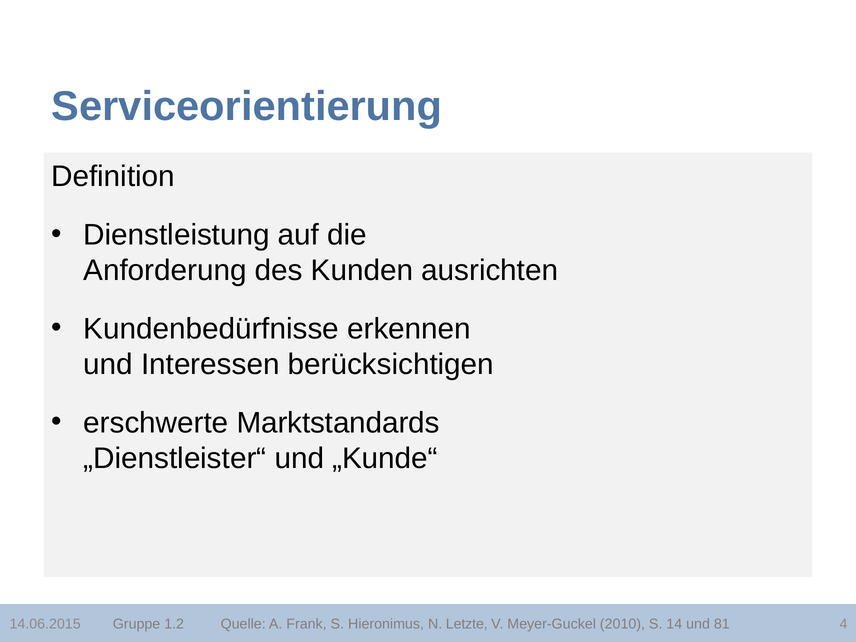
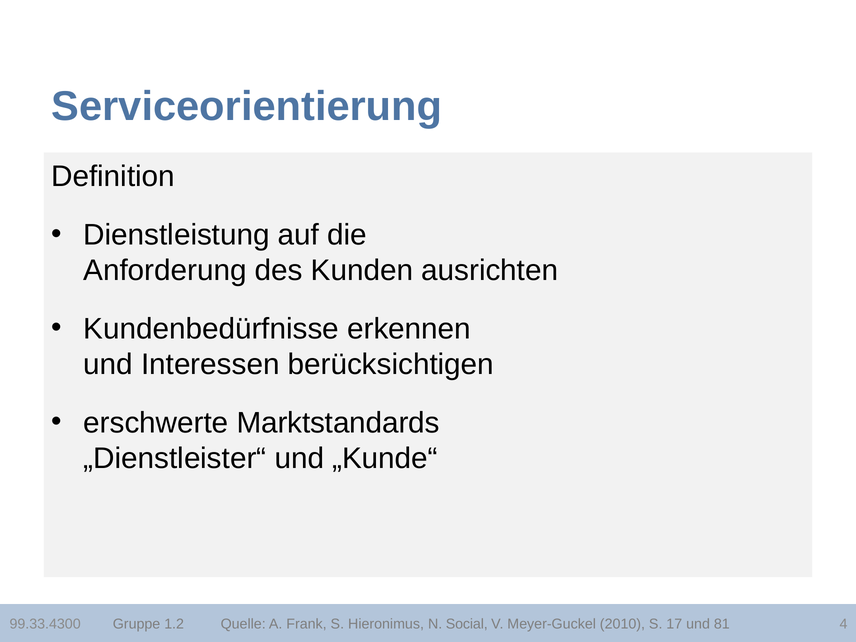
14.06.2015: 14.06.2015 -> 99.33.4300
Letzte: Letzte -> Social
14: 14 -> 17
